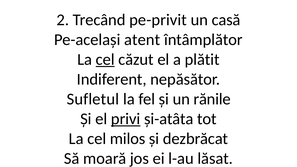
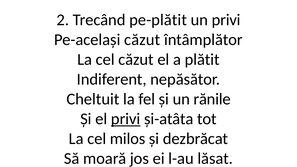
pe-privit: pe-privit -> pe-plătit
un casă: casă -> privi
Pe-același atent: atent -> căzut
cel at (105, 59) underline: present -> none
Sufletul: Sufletul -> Cheltuit
